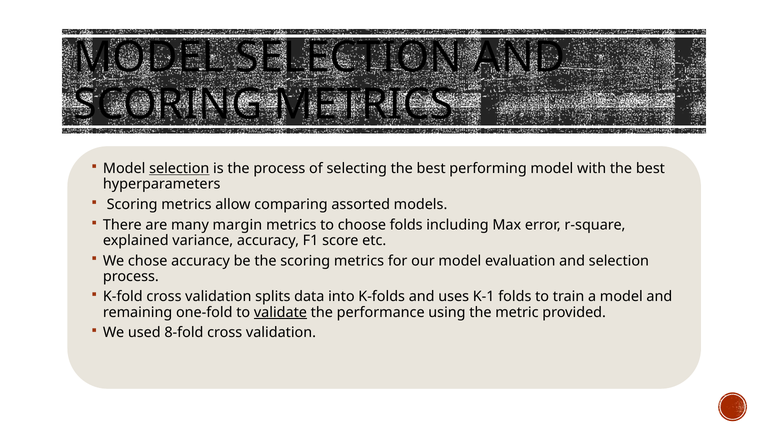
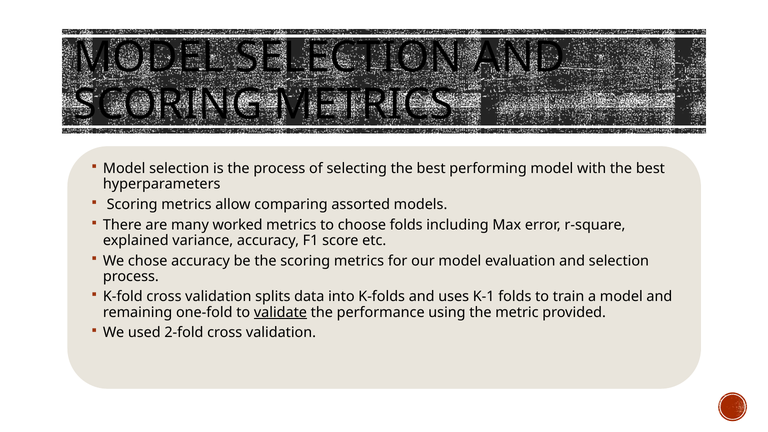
selection at (179, 169) underline: present -> none
margin: margin -> worked
8-fold: 8-fold -> 2-fold
